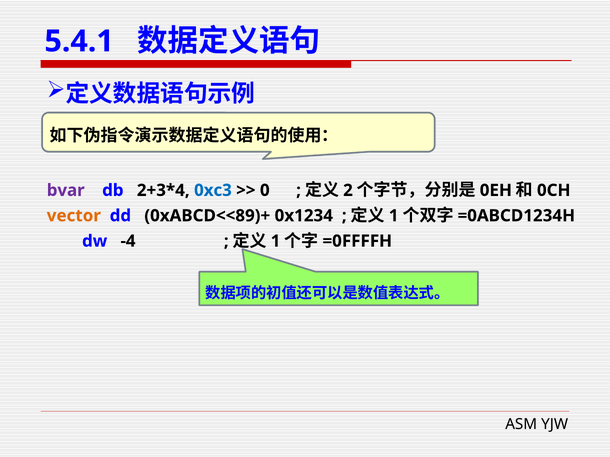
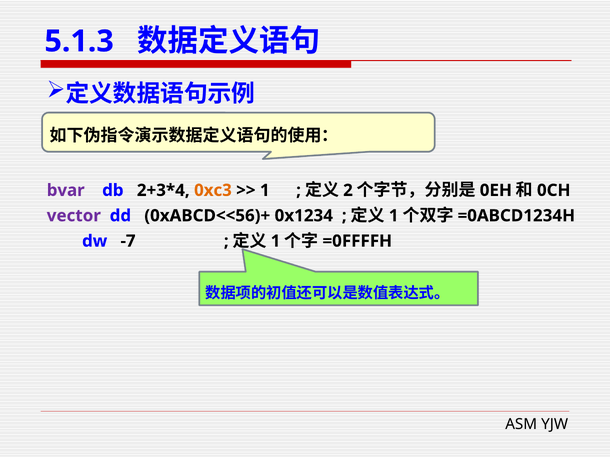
5.4.1: 5.4.1 -> 5.1.3
0xc3 colour: blue -> orange
0 at (265, 191): 0 -> 1
vector colour: orange -> purple
0xABCD<<89)+: 0xABCD<<89)+ -> 0xABCD<<56)+
-4: -4 -> -7
